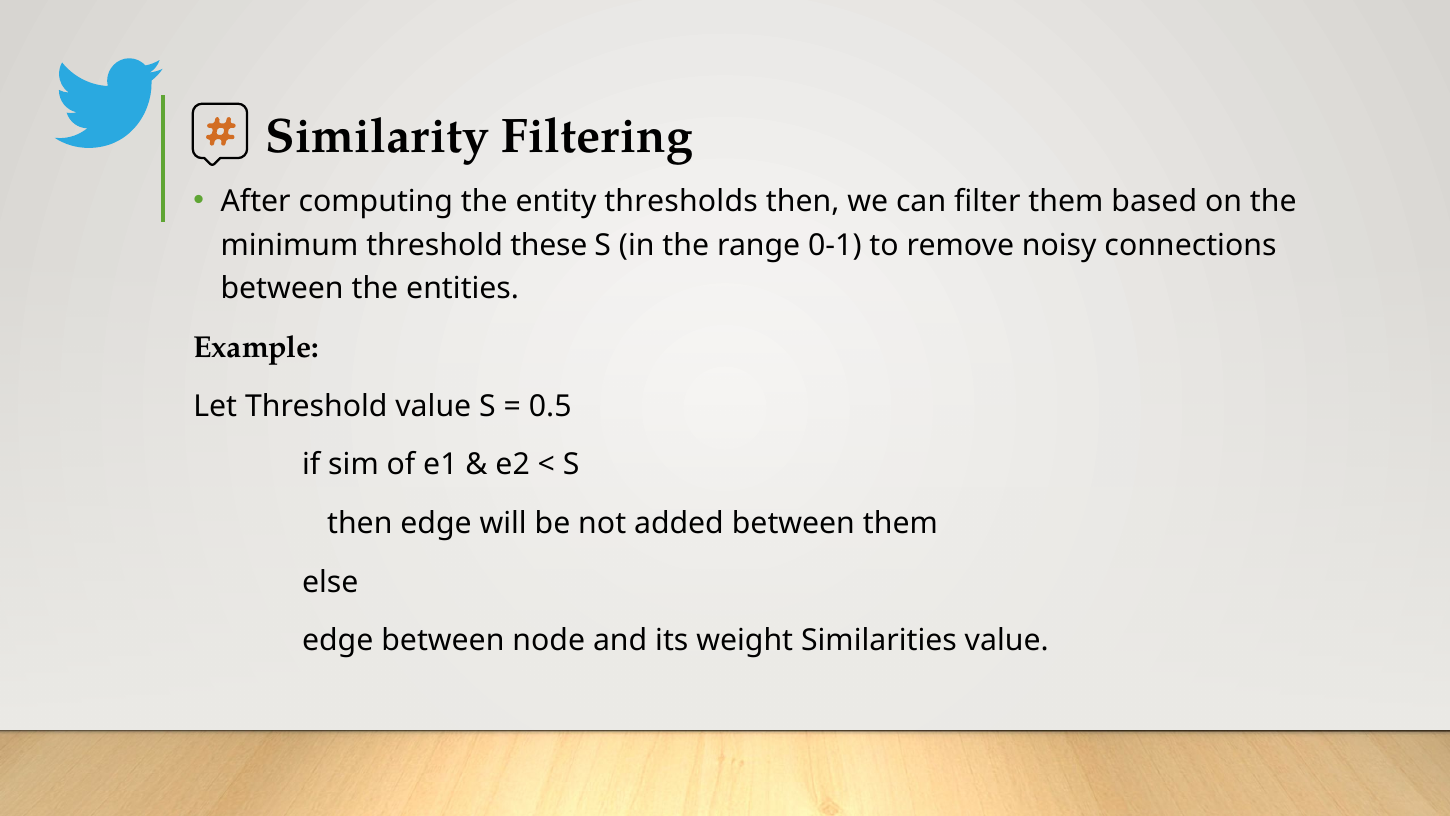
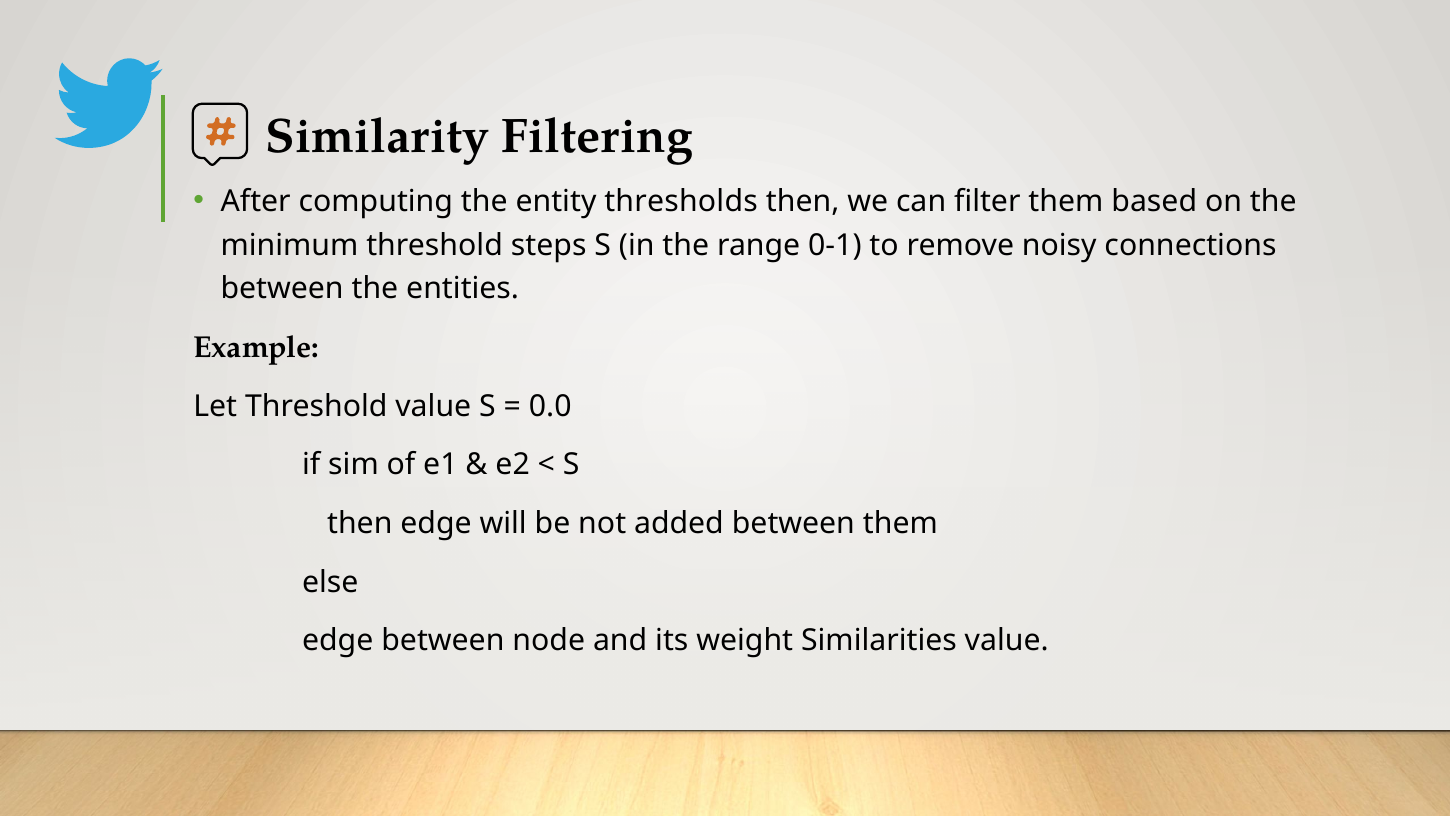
these: these -> steps
0.5: 0.5 -> 0.0
